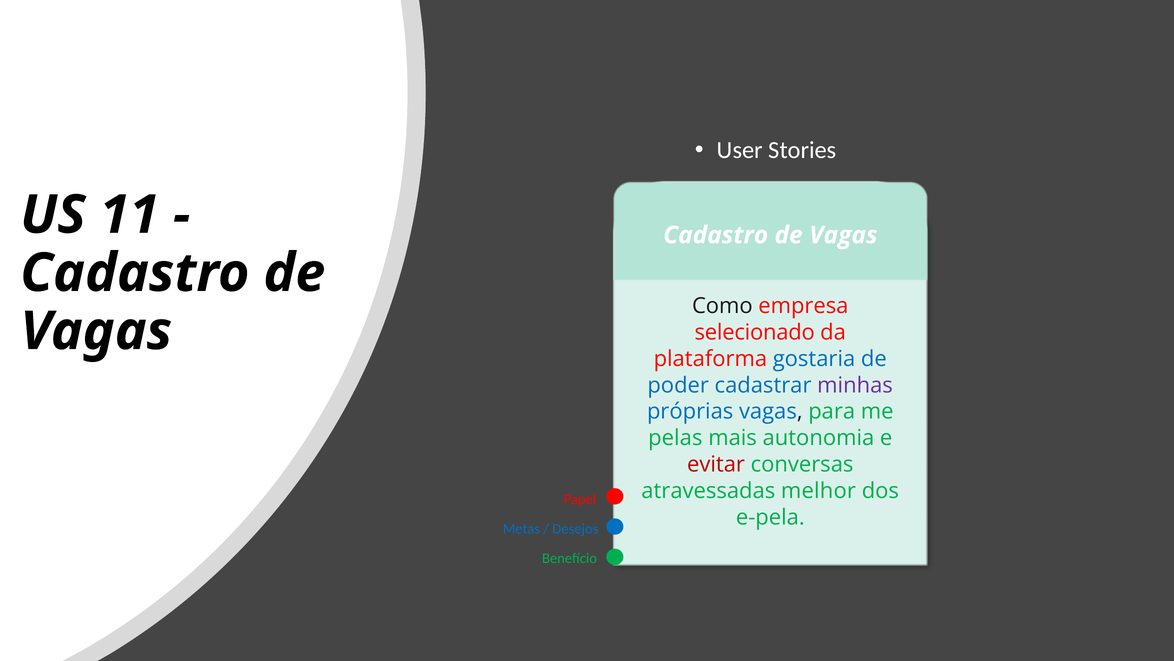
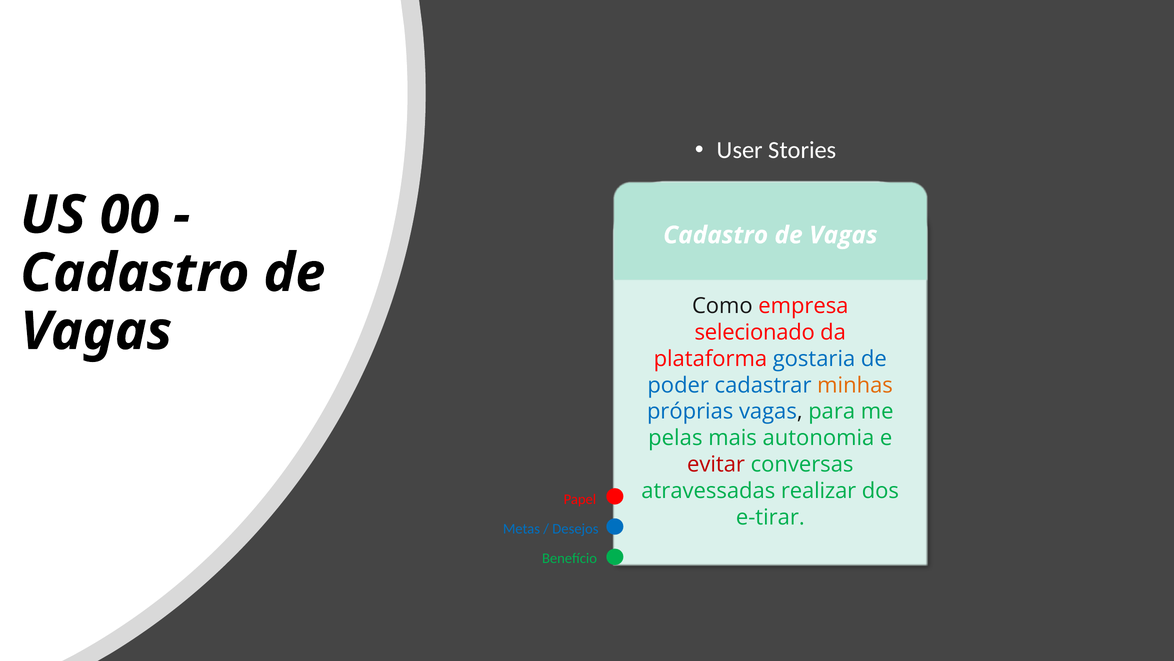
11: 11 -> 00
minhas colour: purple -> orange
melhor: melhor -> realizar
e-pela: e-pela -> e-tirar
